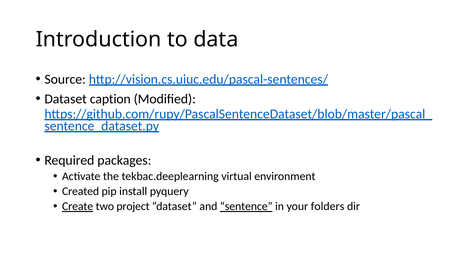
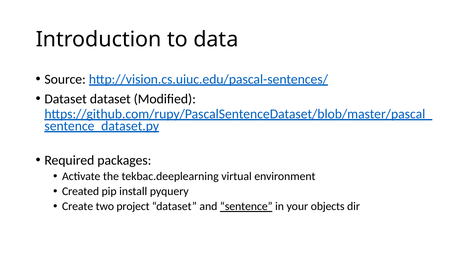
Dataset caption: caption -> dataset
Create underline: present -> none
folders: folders -> objects
